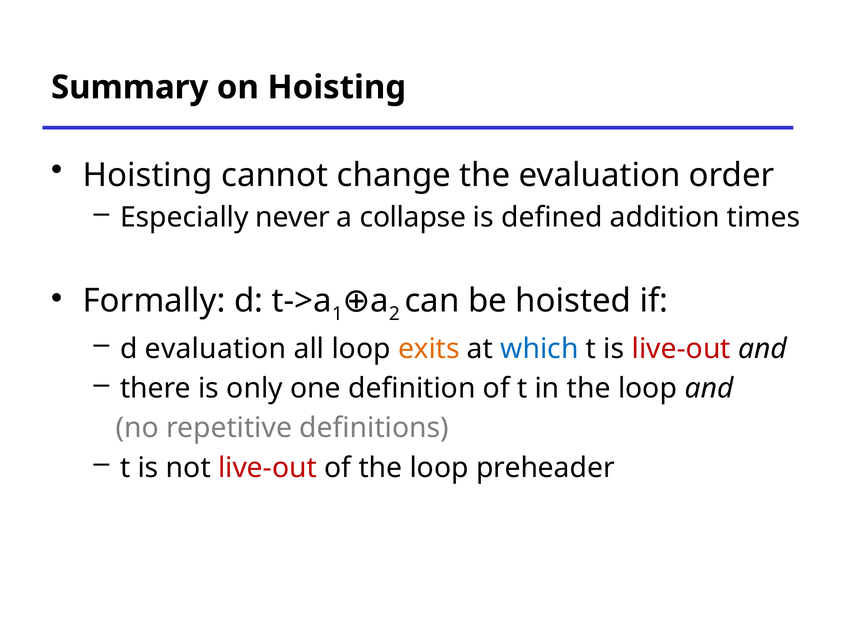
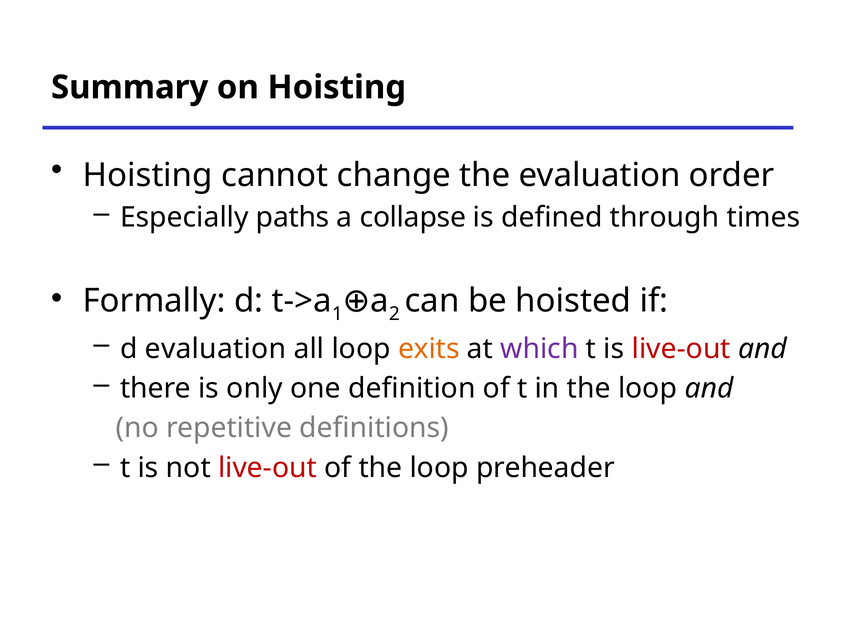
never: never -> paths
addition: addition -> through
which colour: blue -> purple
